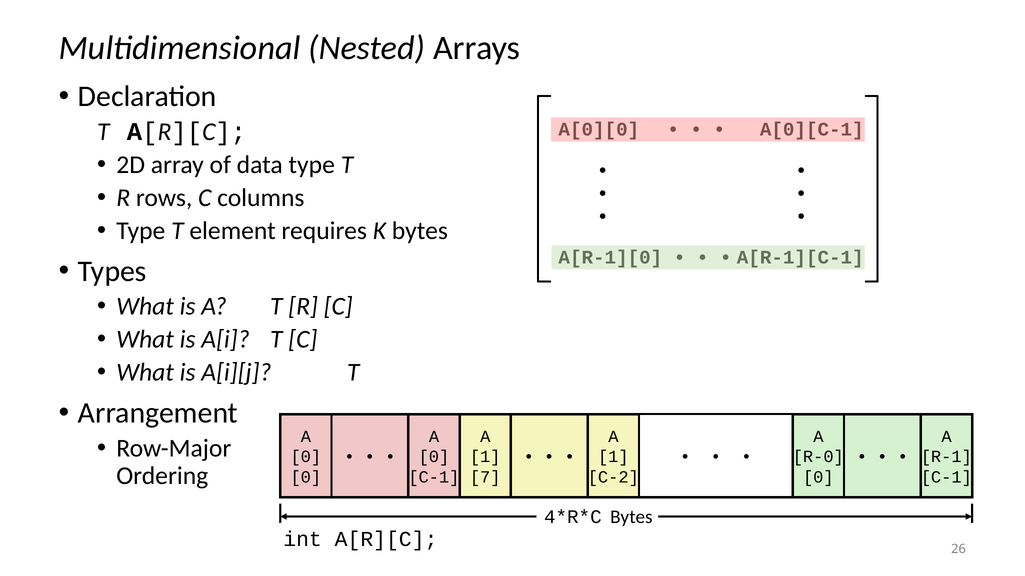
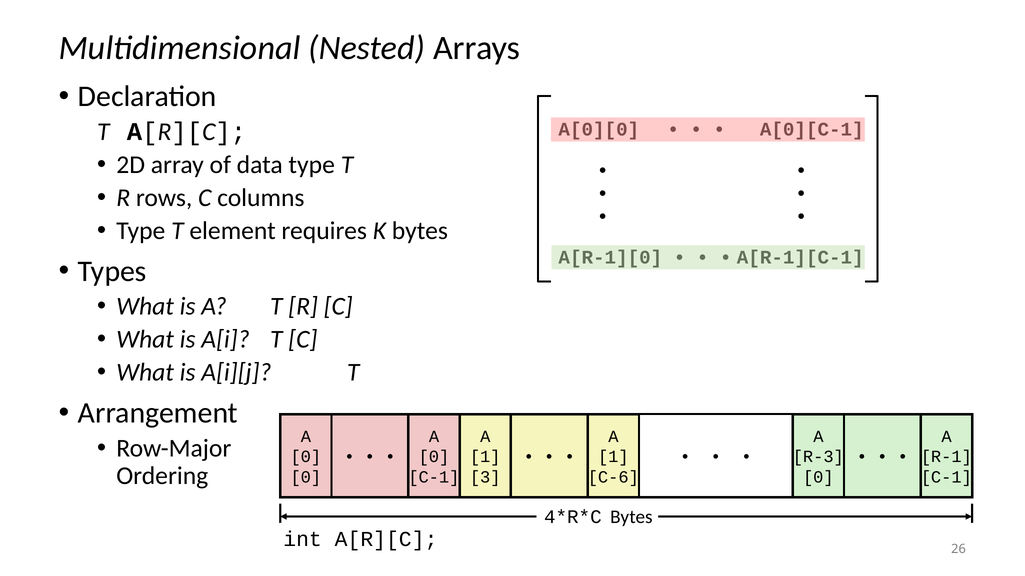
R-0: R-0 -> R-3
7: 7 -> 3
C-2: C-2 -> C-6
